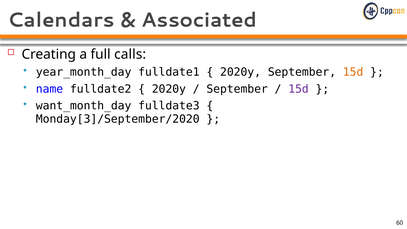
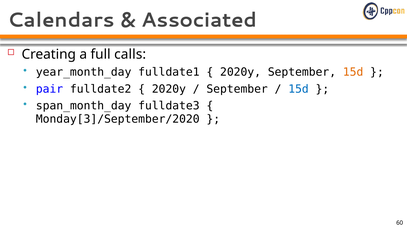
name: name -> pair
15d at (298, 89) colour: purple -> blue
want_month_day: want_month_day -> span_month_day
